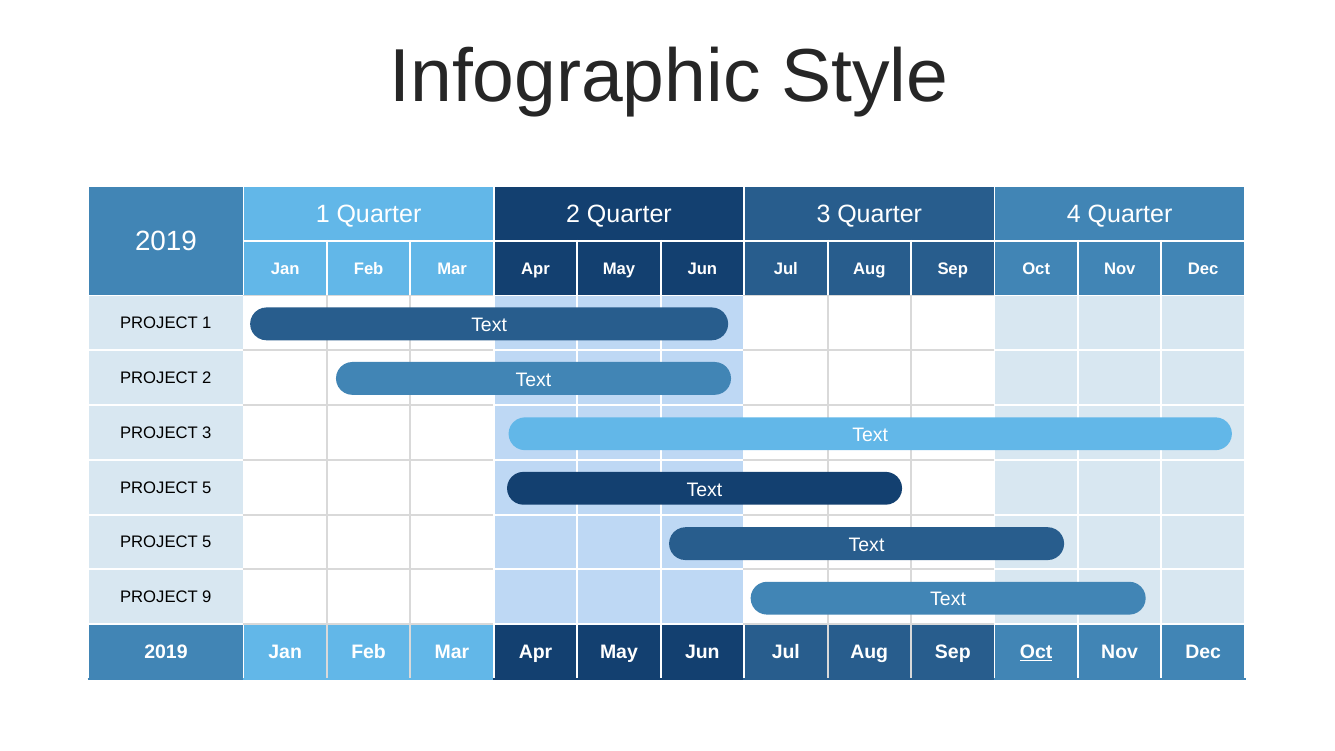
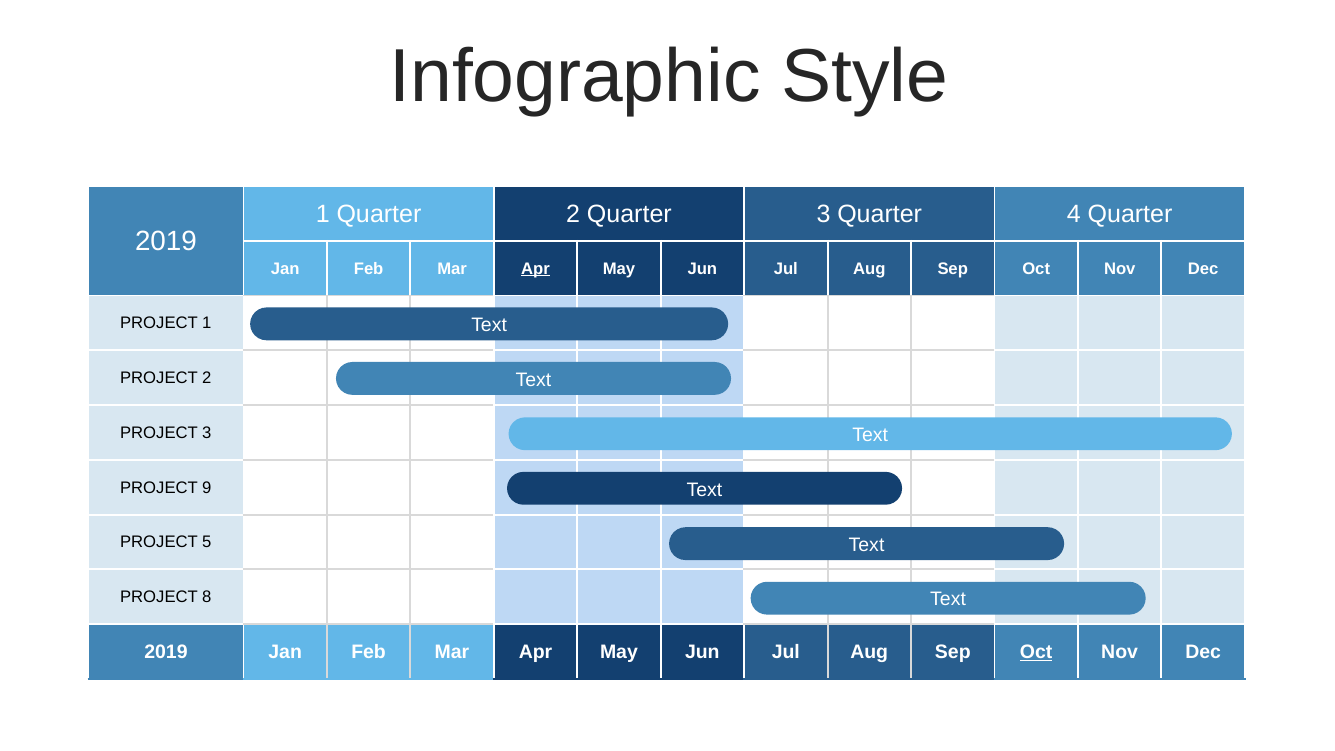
Apr at (536, 268) underline: none -> present
5 at (207, 488): 5 -> 9
9: 9 -> 8
